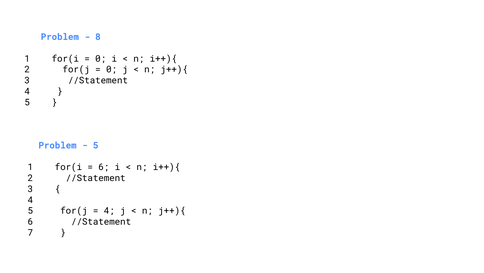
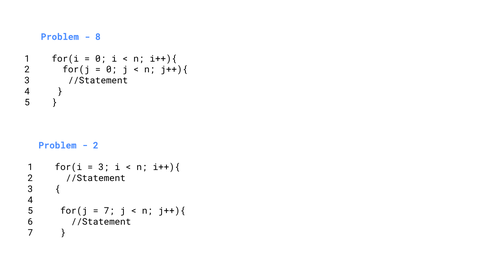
5 at (96, 145): 5 -> 2
6 at (104, 167): 6 -> 3
4 at (109, 210): 4 -> 7
